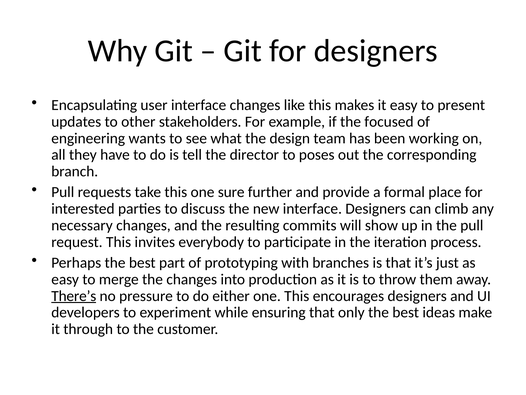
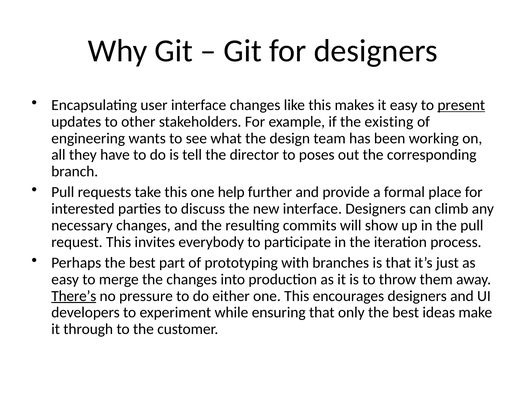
present underline: none -> present
focused: focused -> existing
sure: sure -> help
